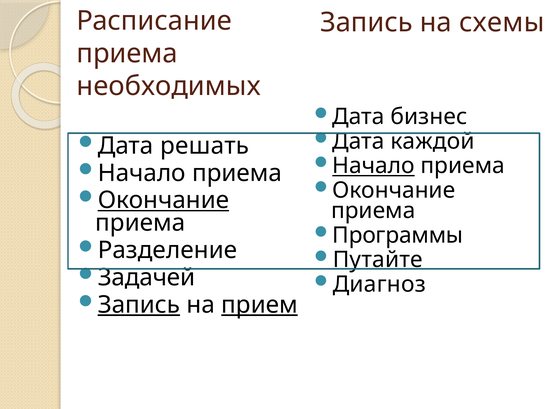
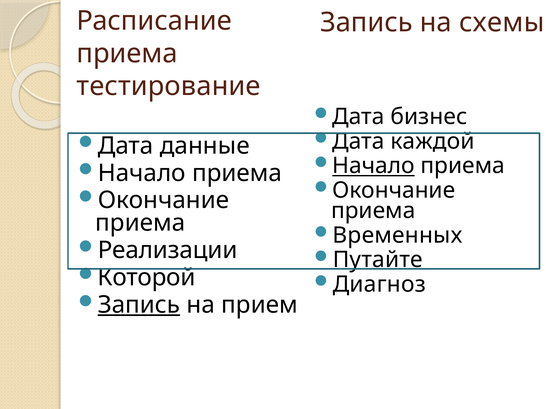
необходимых: необходимых -> тестирование
решать: решать -> данные
Окончание at (163, 201) underline: present -> none
Программы: Программы -> Временных
Разделение: Разделение -> Реализации
Задачей: Задачей -> Которой
прием underline: present -> none
